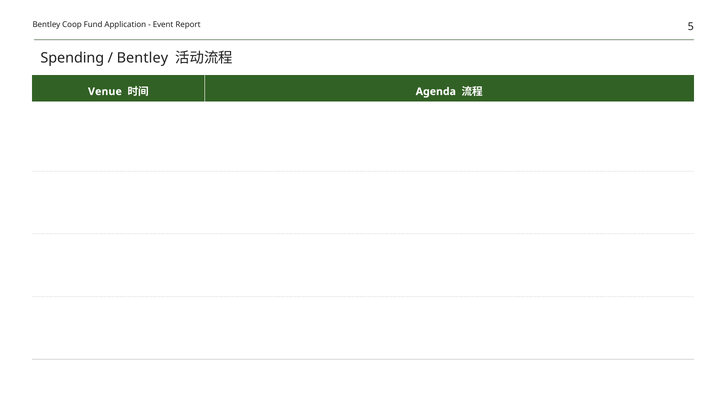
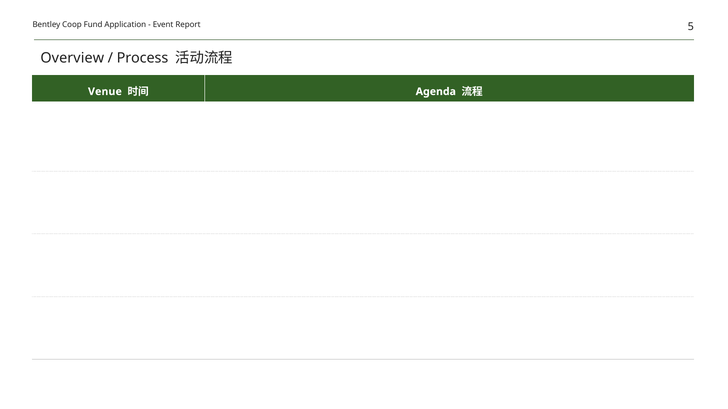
Spending: Spending -> Overview
Bentley at (142, 58): Bentley -> Process
